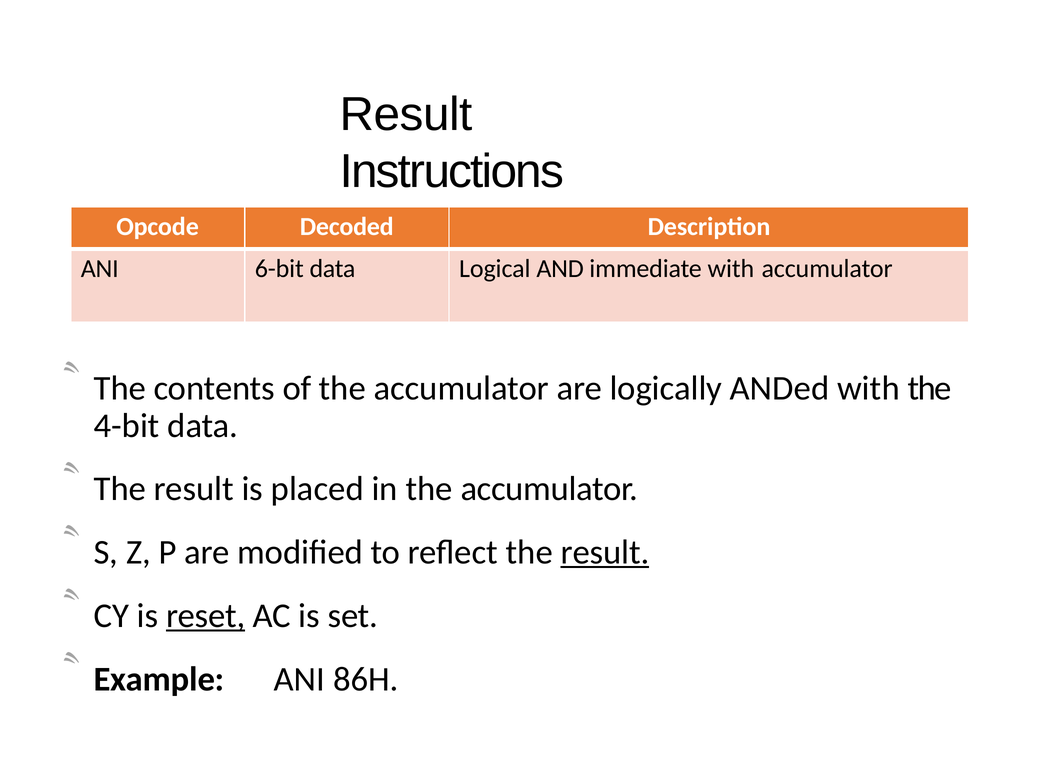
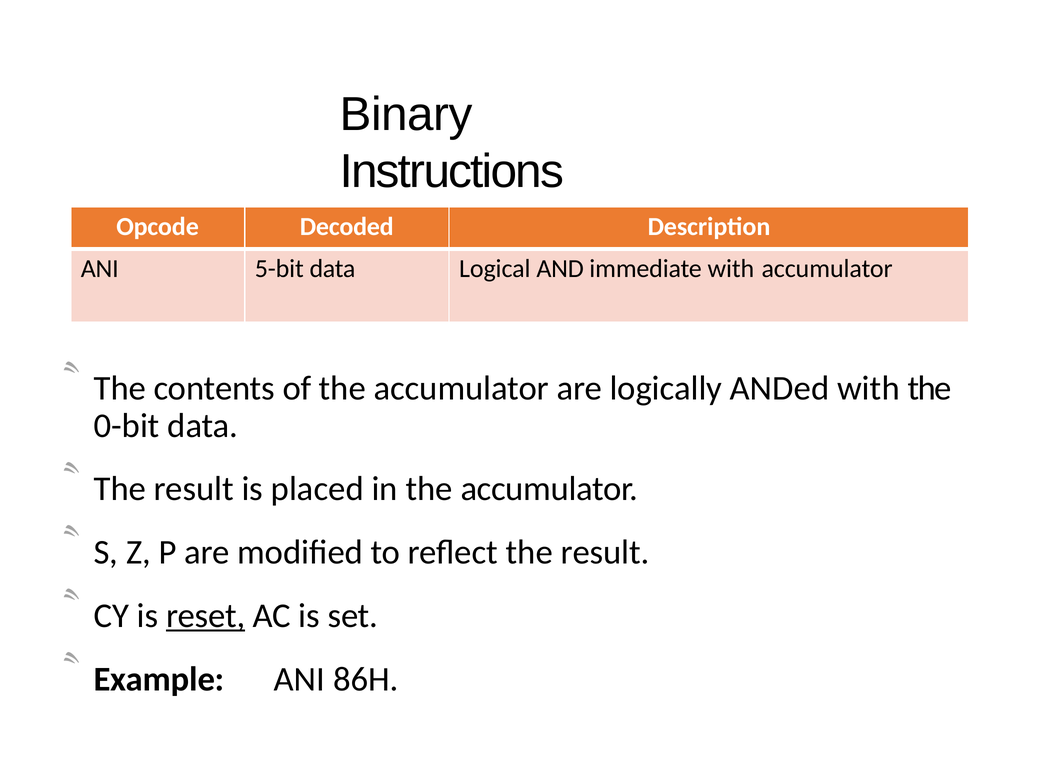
Result at (406, 114): Result -> Binary
6-bit: 6-bit -> 5-bit
4-bit: 4-bit -> 0-bit
result at (605, 553) underline: present -> none
